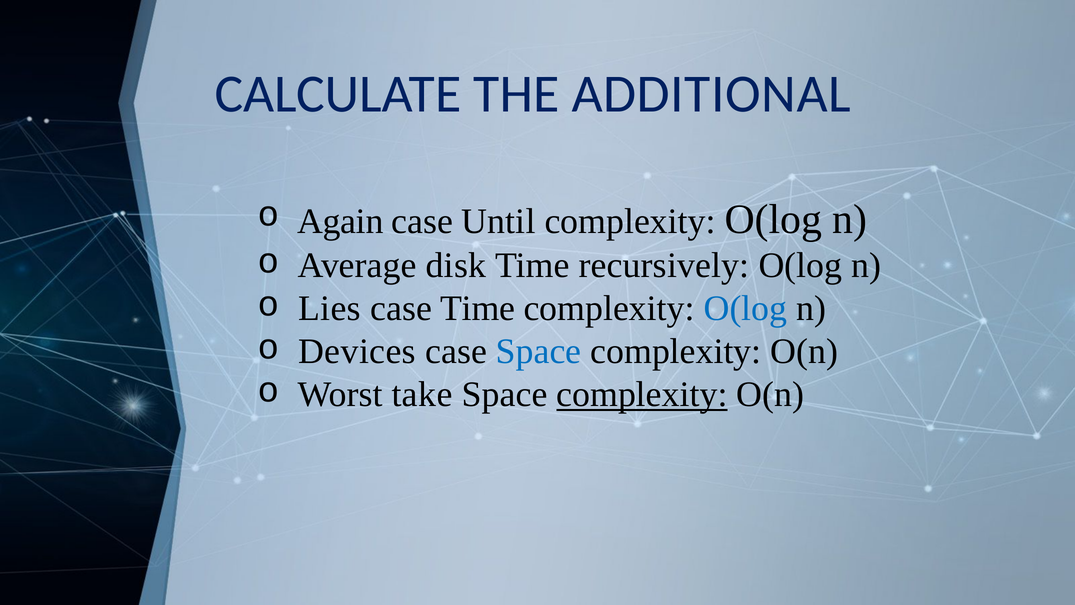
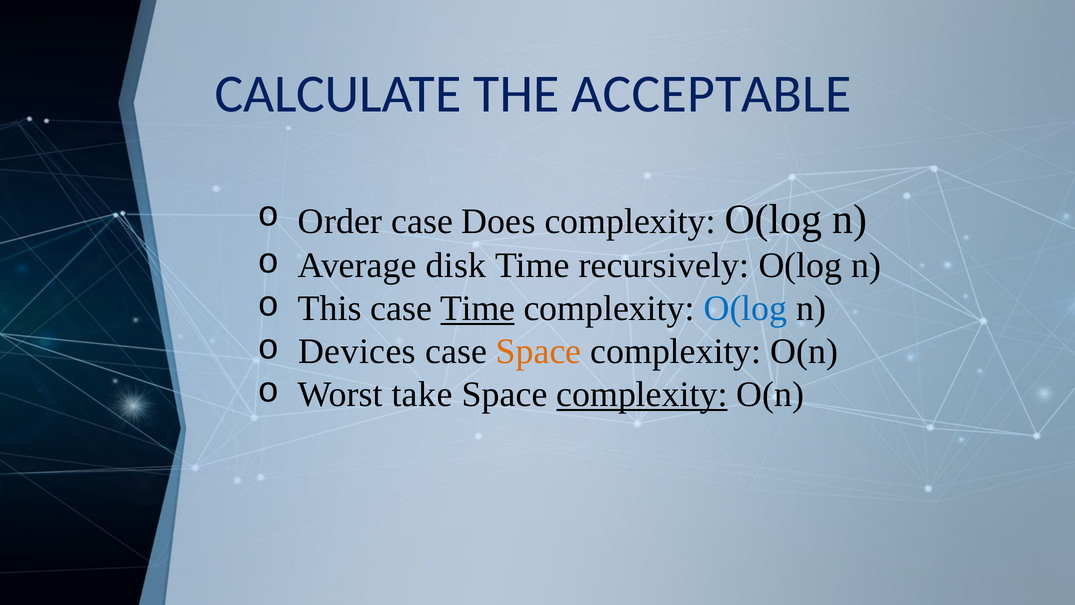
ADDITIONAL: ADDITIONAL -> ACCEPTABLE
Again: Again -> Order
Until: Until -> Does
Lies: Lies -> This
Time at (478, 308) underline: none -> present
Space at (539, 351) colour: blue -> orange
